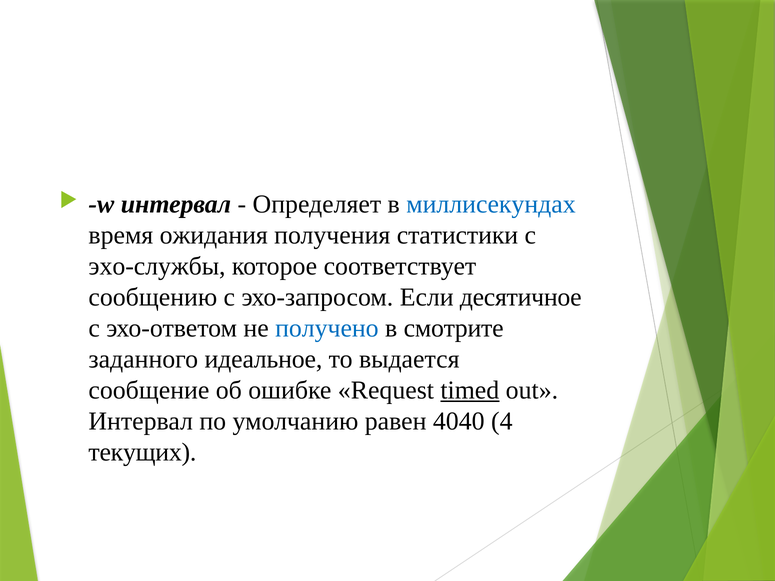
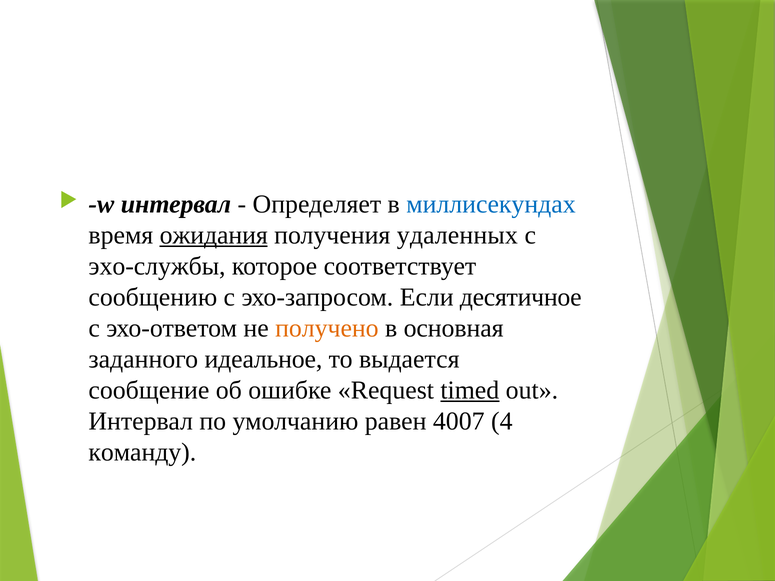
ожидания underline: none -> present
статистики: статистики -> удаленных
получено colour: blue -> orange
смотрите: смотрите -> основная
4040: 4040 -> 4007
текущих: текущих -> команду
